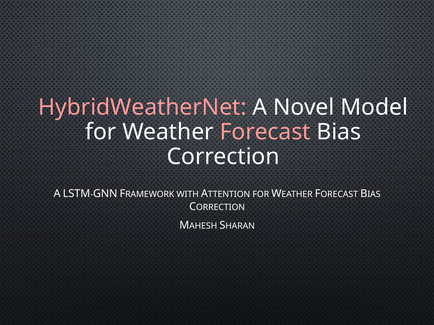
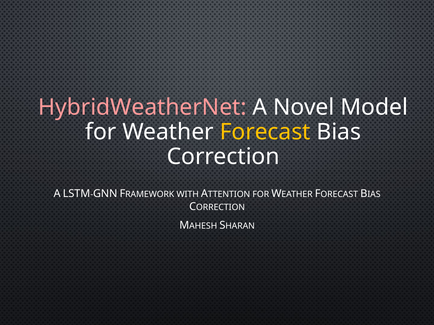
Forecast colour: pink -> yellow
